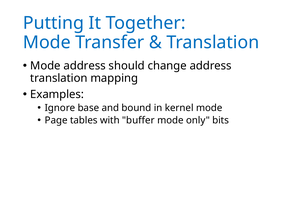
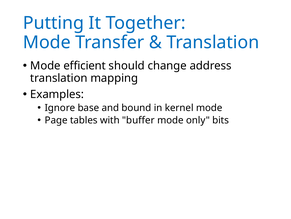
Mode address: address -> efficient
